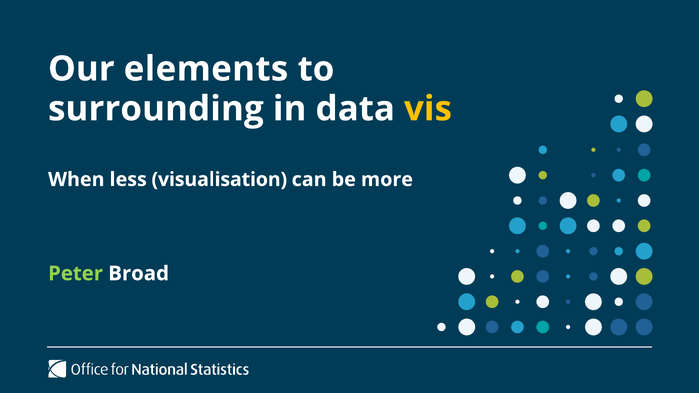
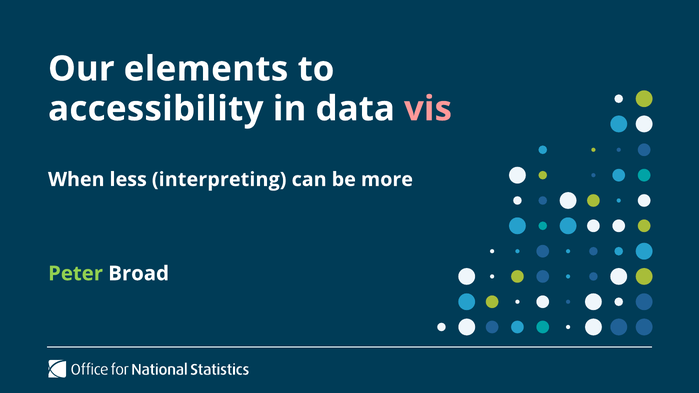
surrounding: surrounding -> accessibility
vis colour: yellow -> pink
visualisation: visualisation -> interpreting
